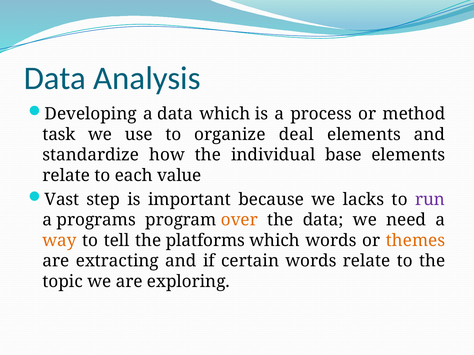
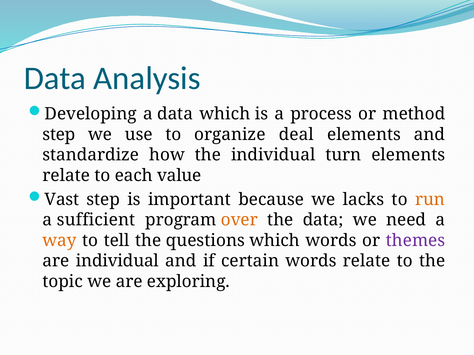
task at (59, 135): task -> step
base: base -> turn
run colour: purple -> orange
programs: programs -> sufficient
platforms: platforms -> questions
themes colour: orange -> purple
are extracting: extracting -> individual
